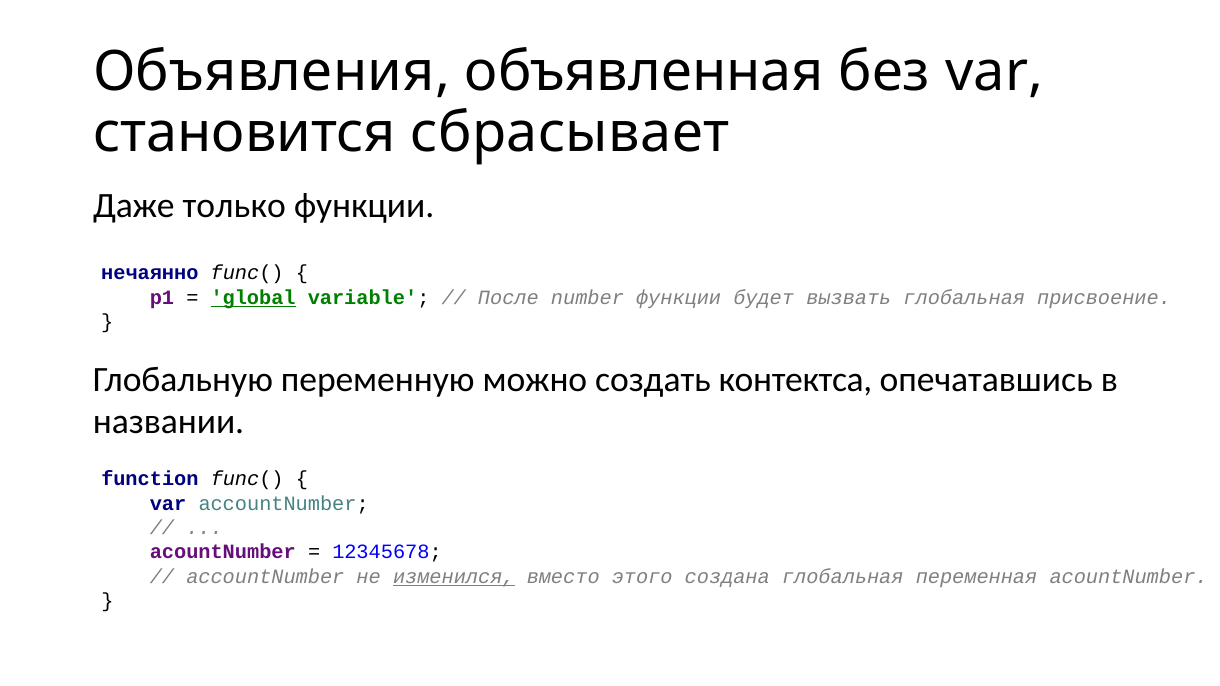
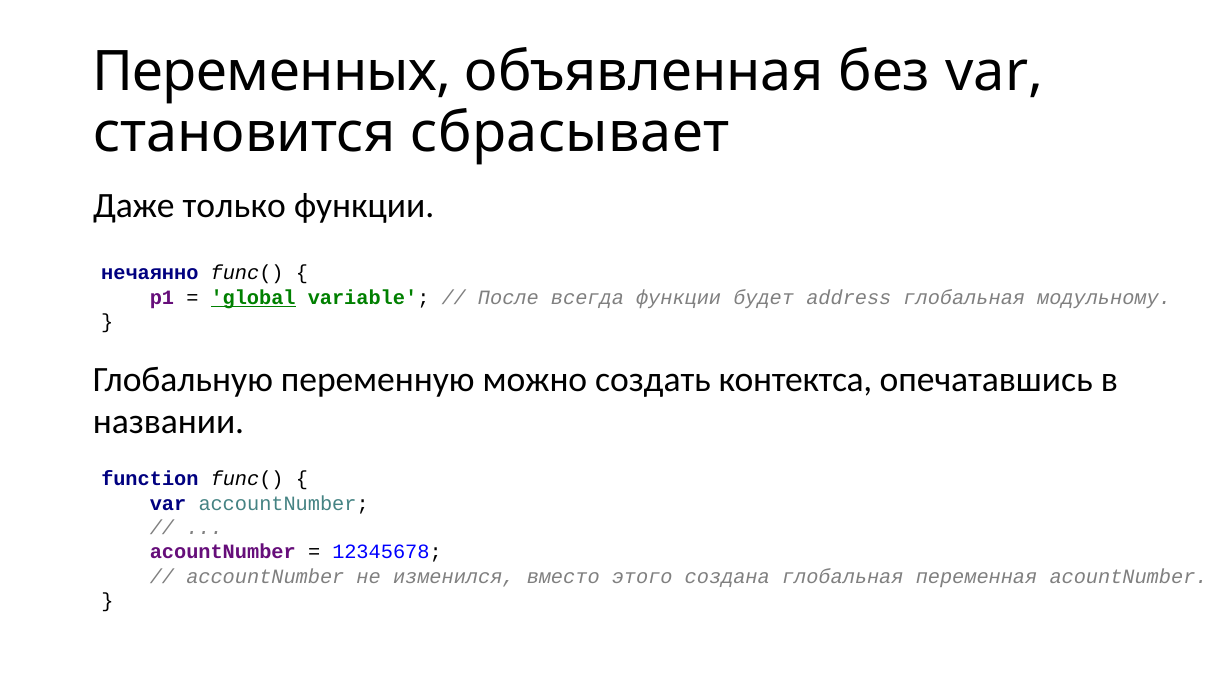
Объявления: Объявления -> Переменных
number: number -> всегда
вызвать: вызвать -> address
присвоение: присвоение -> модульному
изменился underline: present -> none
